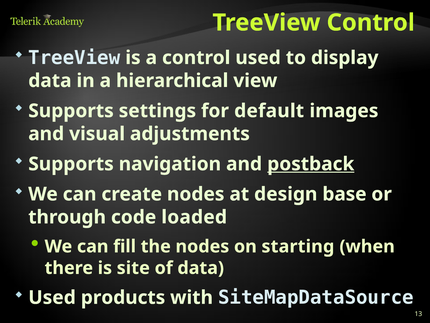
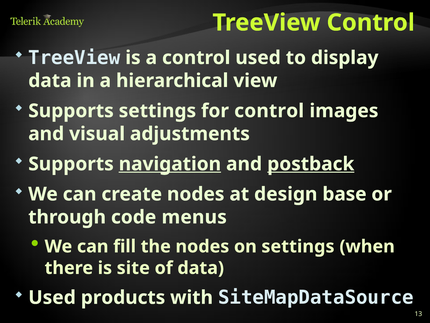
for default: default -> control
navigation underline: none -> present
loaded: loaded -> menus
on starting: starting -> settings
